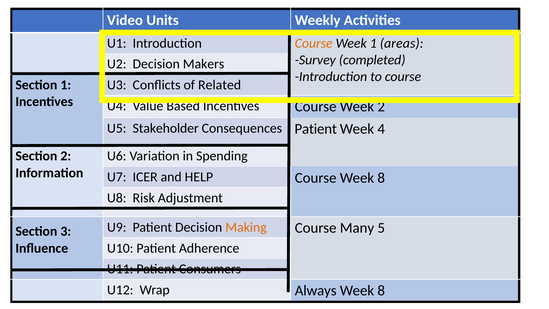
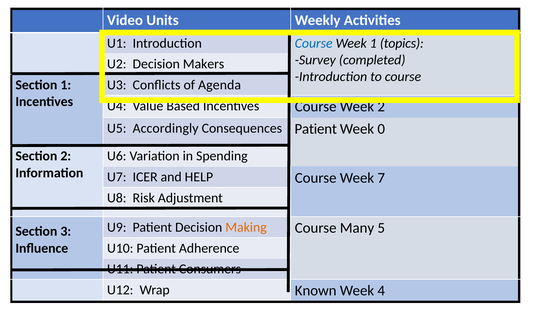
Course at (314, 43) colour: orange -> blue
areas: areas -> topics
Related: Related -> Agenda
Stakeholder: Stakeholder -> Accordingly
4: 4 -> 0
Course Week 8: 8 -> 7
Always: Always -> Known
8 at (381, 291): 8 -> 4
